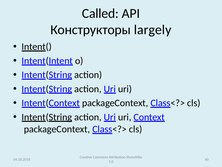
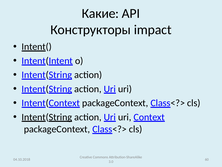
Called: Called -> Какие
largely: largely -> impact
